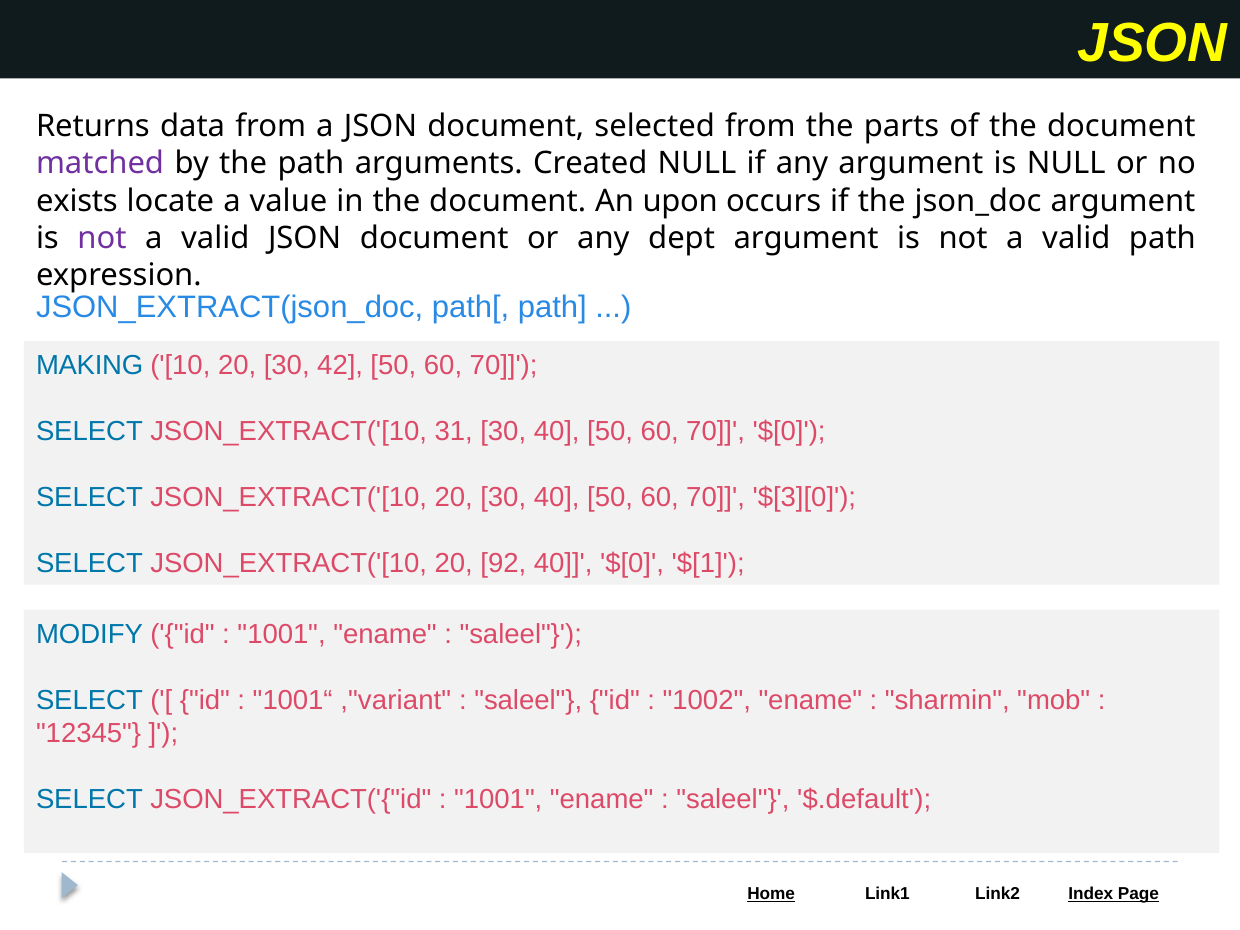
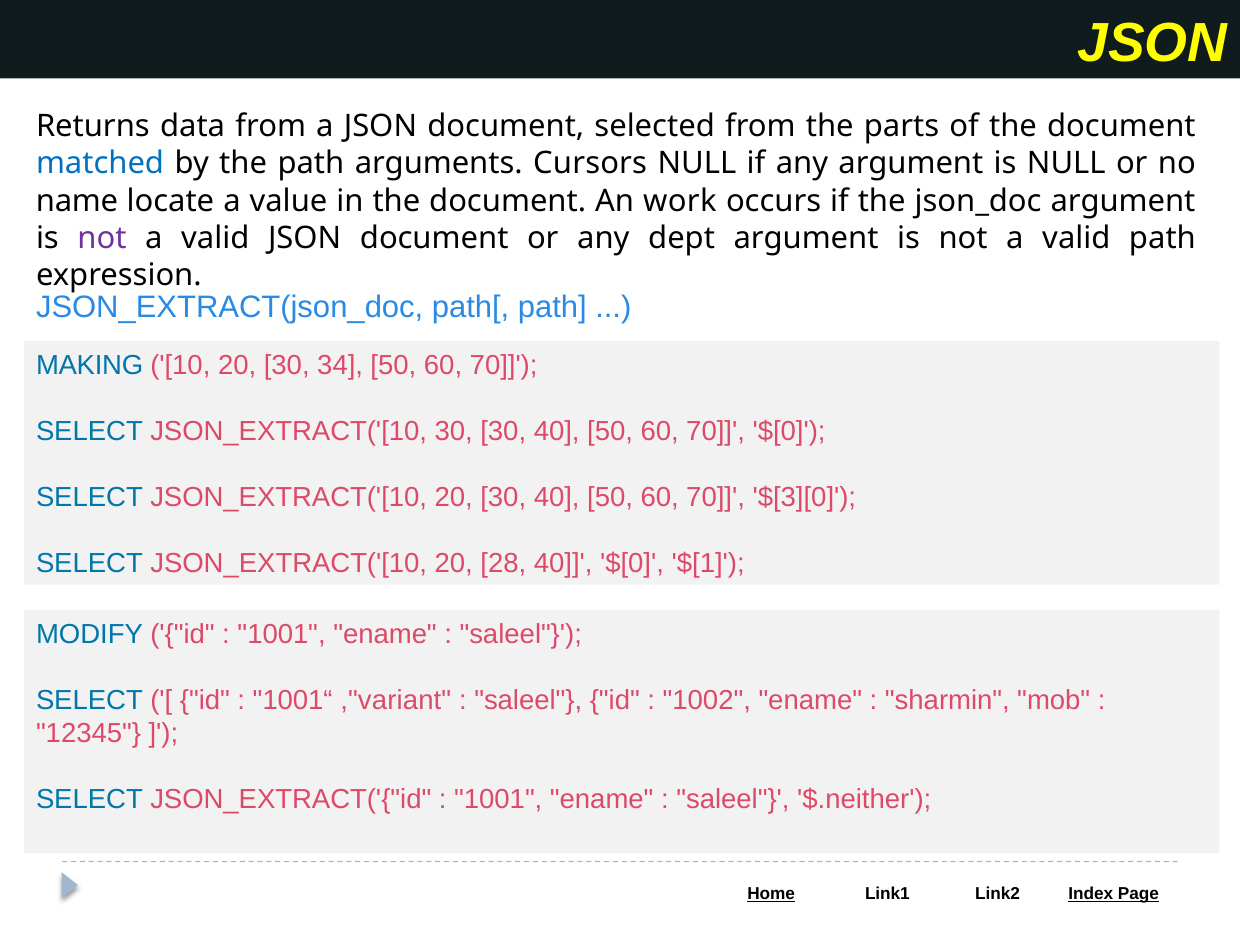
matched colour: purple -> blue
Created: Created -> Cursors
exists: exists -> name
upon: upon -> work
42: 42 -> 34
JSON_EXTRACT('[10 31: 31 -> 30
92: 92 -> 28
$.default: $.default -> $.neither
